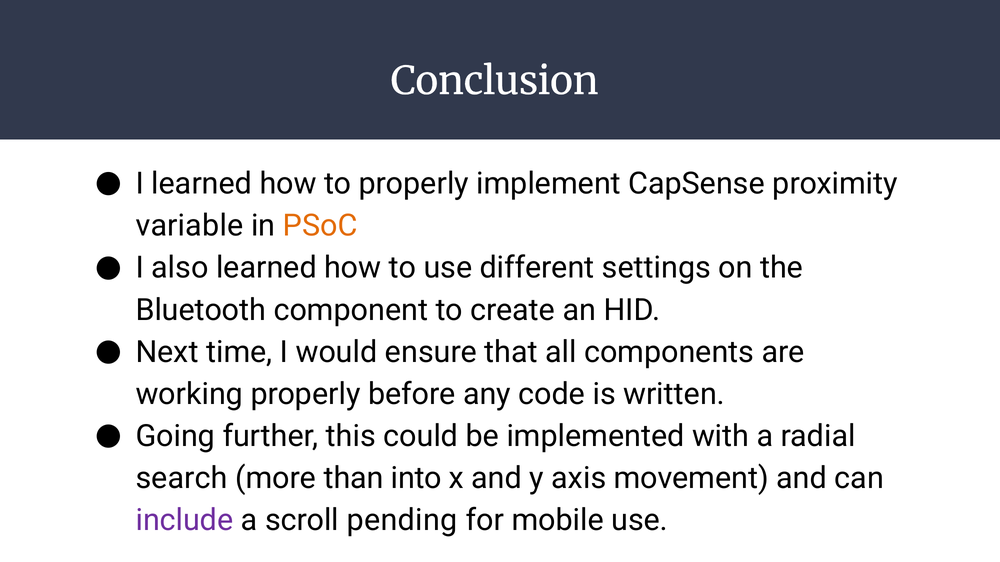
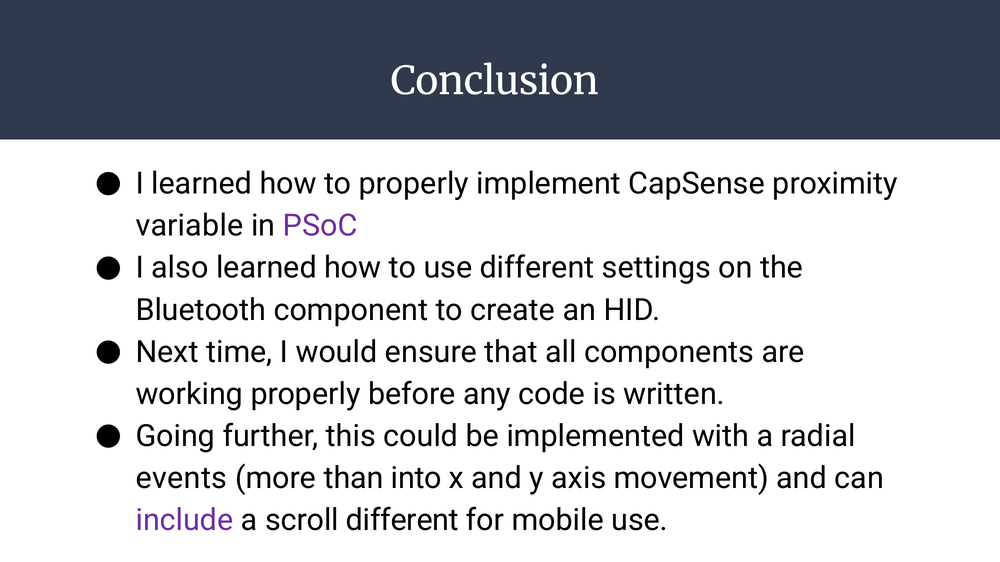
PSoC colour: orange -> purple
search: search -> events
scroll pending: pending -> different
